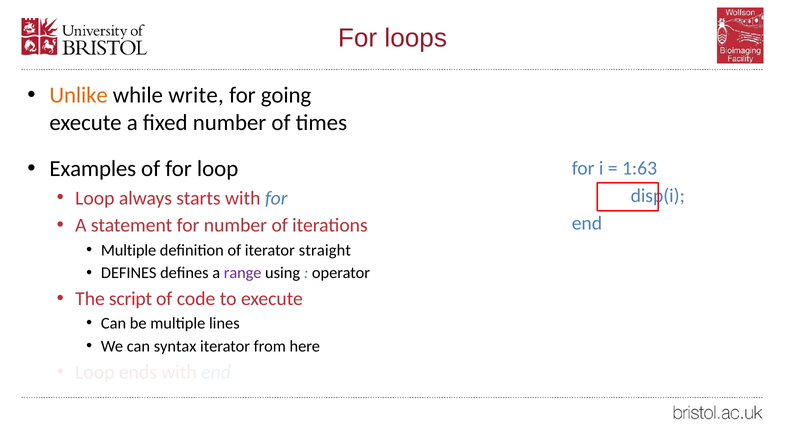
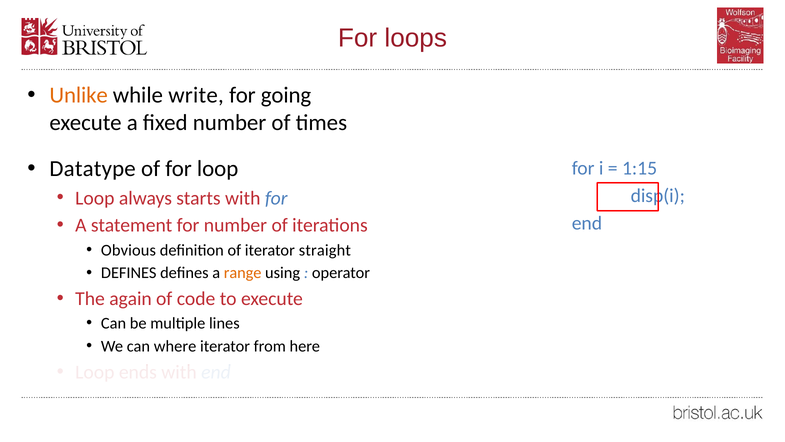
Examples: Examples -> Datatype
1:63: 1:63 -> 1:15
Multiple at (129, 250): Multiple -> Obvious
range colour: purple -> orange
script: script -> again
syntax: syntax -> where
